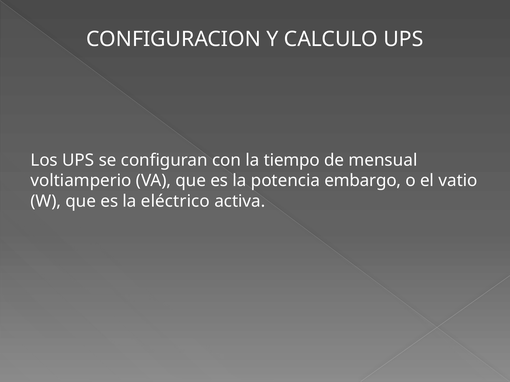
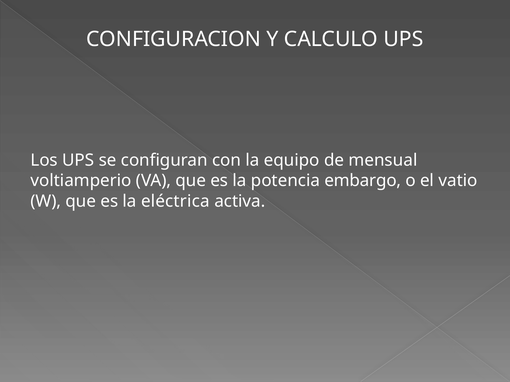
tiempo: tiempo -> equipo
eléctrico: eléctrico -> eléctrica
